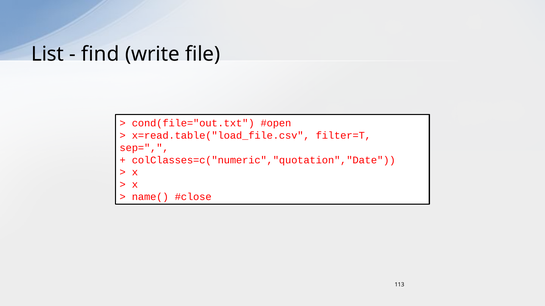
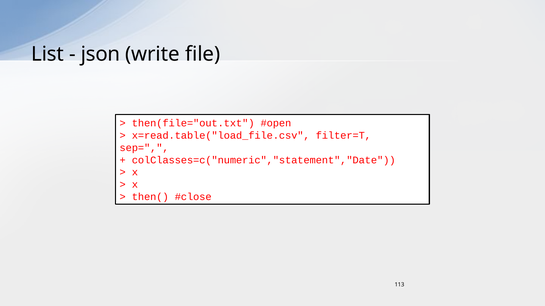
find: find -> json
cond(file="out.txt: cond(file="out.txt -> then(file="out.txt
colClasses=c("numeric","quotation","Date: colClasses=c("numeric","quotation","Date -> colClasses=c("numeric","statement","Date
name(: name( -> then(
